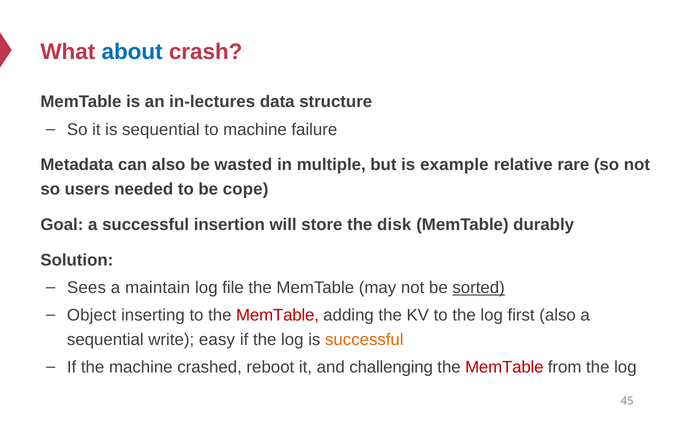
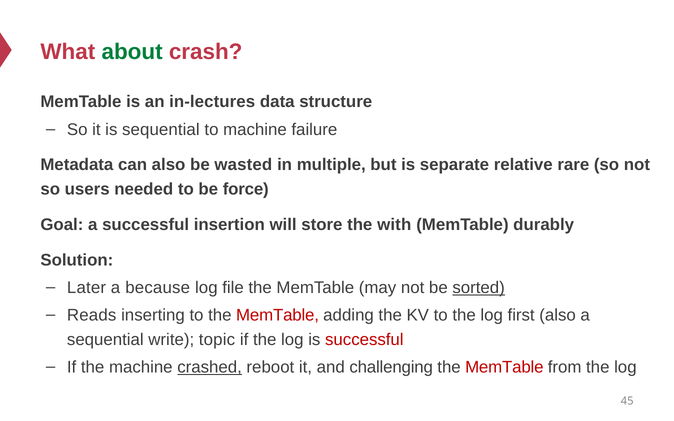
about colour: blue -> green
example: example -> separate
cope: cope -> force
disk: disk -> with
Sees: Sees -> Later
maintain: maintain -> because
Object: Object -> Reads
easy: easy -> topic
successful at (364, 340) colour: orange -> red
crashed underline: none -> present
